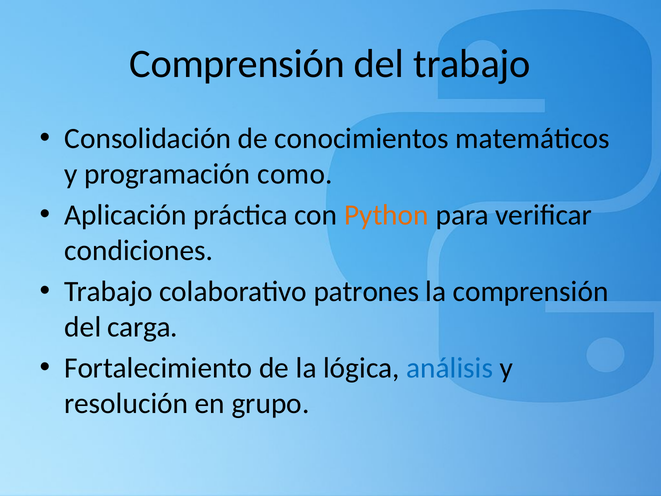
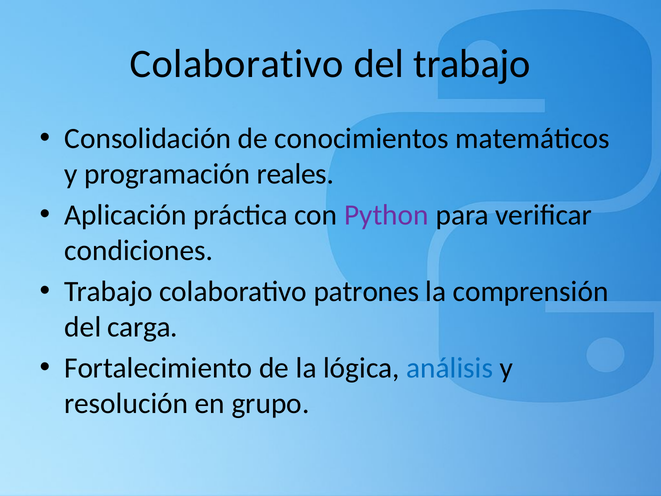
Comprensión at (237, 64): Comprensión -> Colaborativo
como: como -> reales
Python colour: orange -> purple
